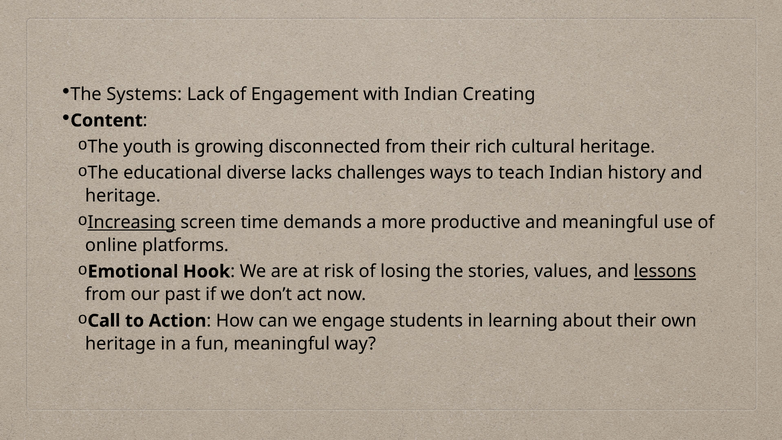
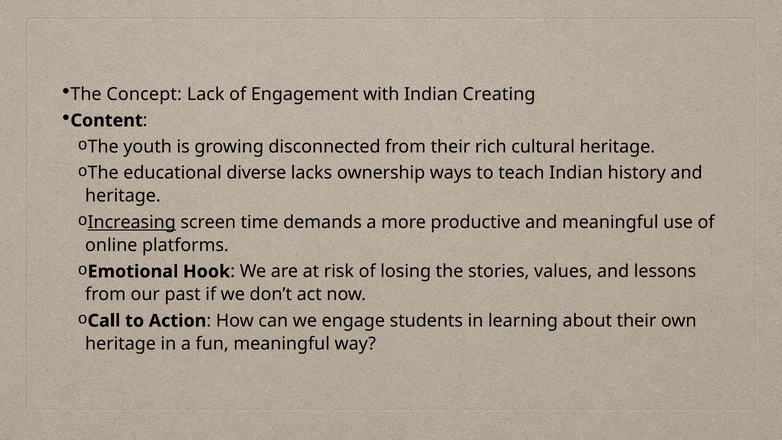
Systems: Systems -> Concept
challenges: challenges -> ownership
lessons underline: present -> none
